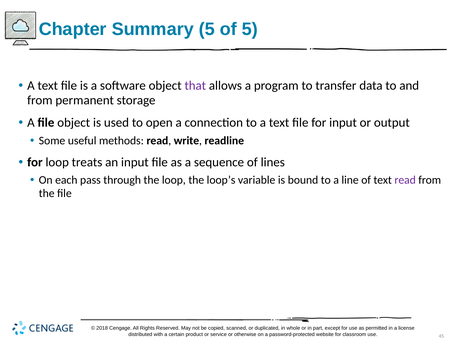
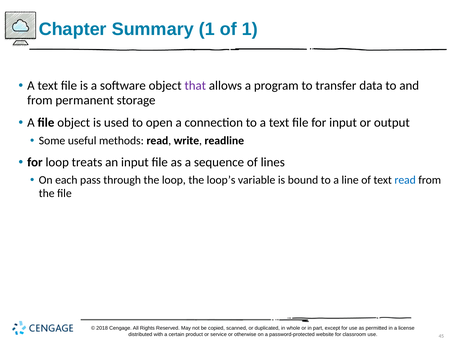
Summary 5: 5 -> 1
of 5: 5 -> 1
read at (405, 180) colour: purple -> blue
